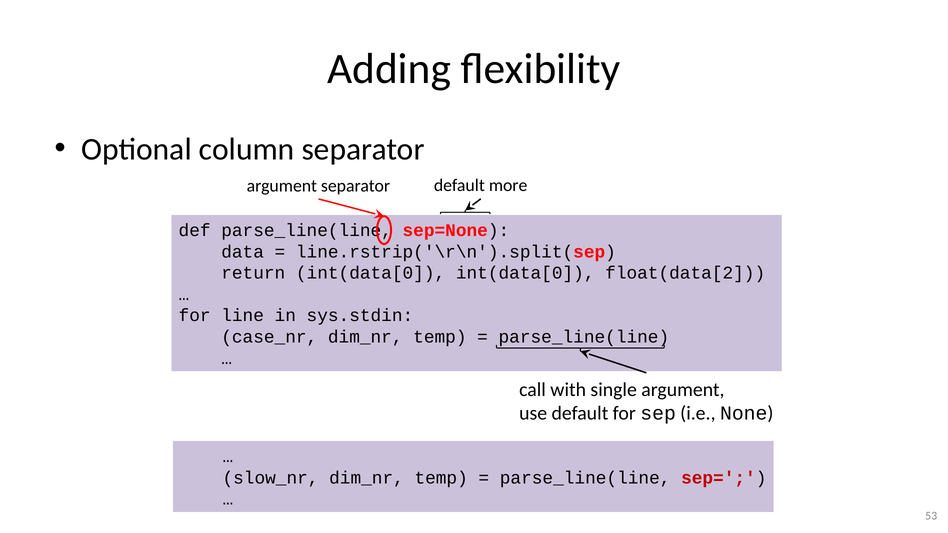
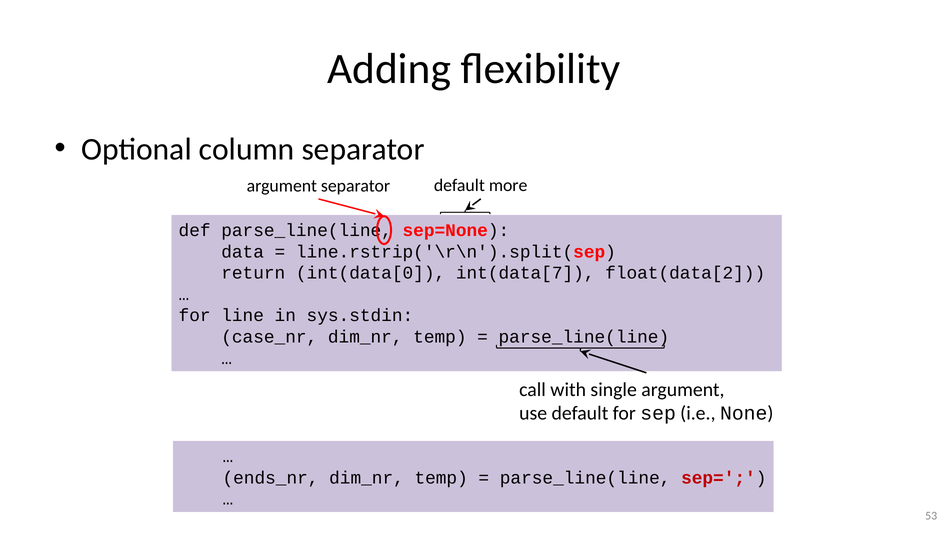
int(data[0 int(data[0: int(data[0 -> int(data[7
slow_nr: slow_nr -> ends_nr
